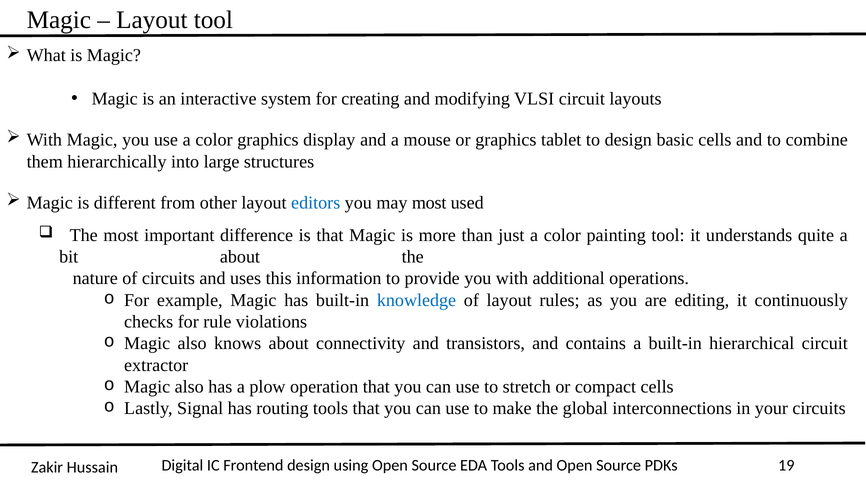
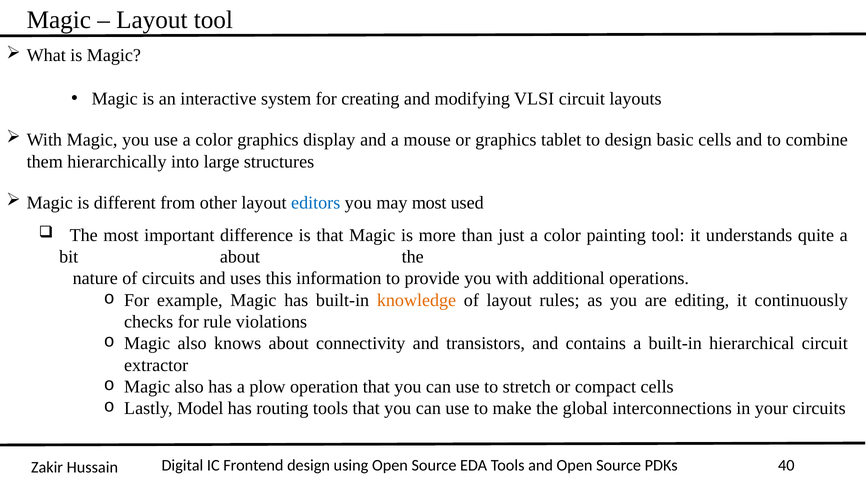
knowledge colour: blue -> orange
Signal: Signal -> Model
19: 19 -> 40
